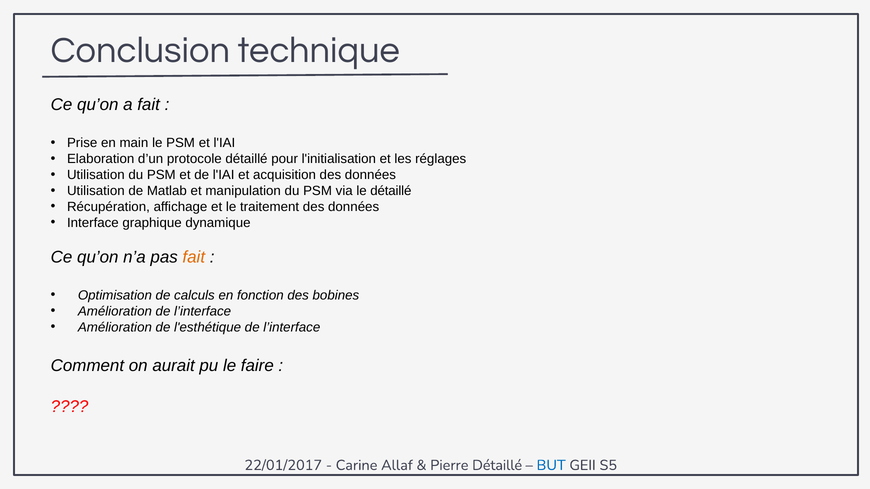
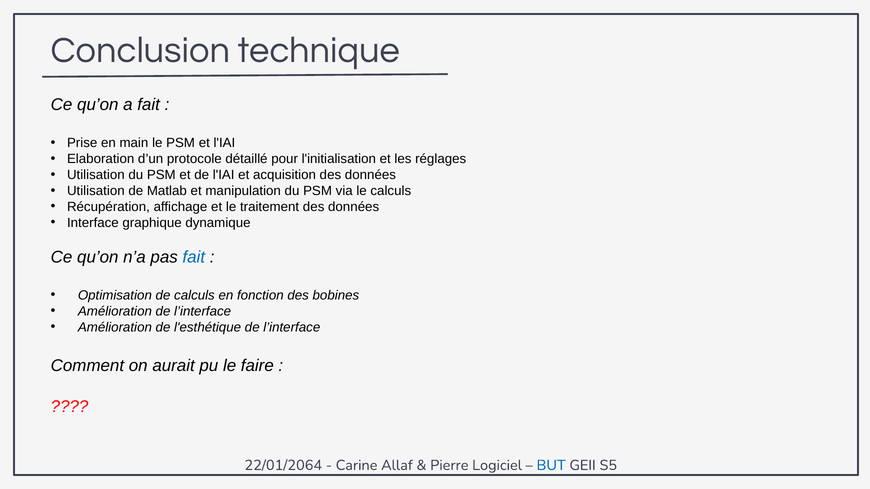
le détaillé: détaillé -> calculs
fait at (194, 257) colour: orange -> blue
22/01/2017: 22/01/2017 -> 22/01/2064
Pierre Détaillé: Détaillé -> Logiciel
